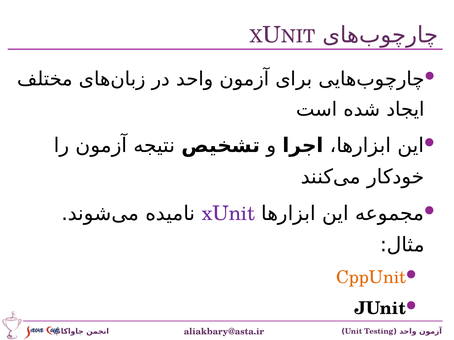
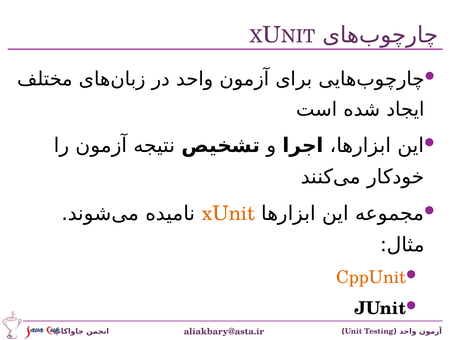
xUnit colour: purple -> orange
